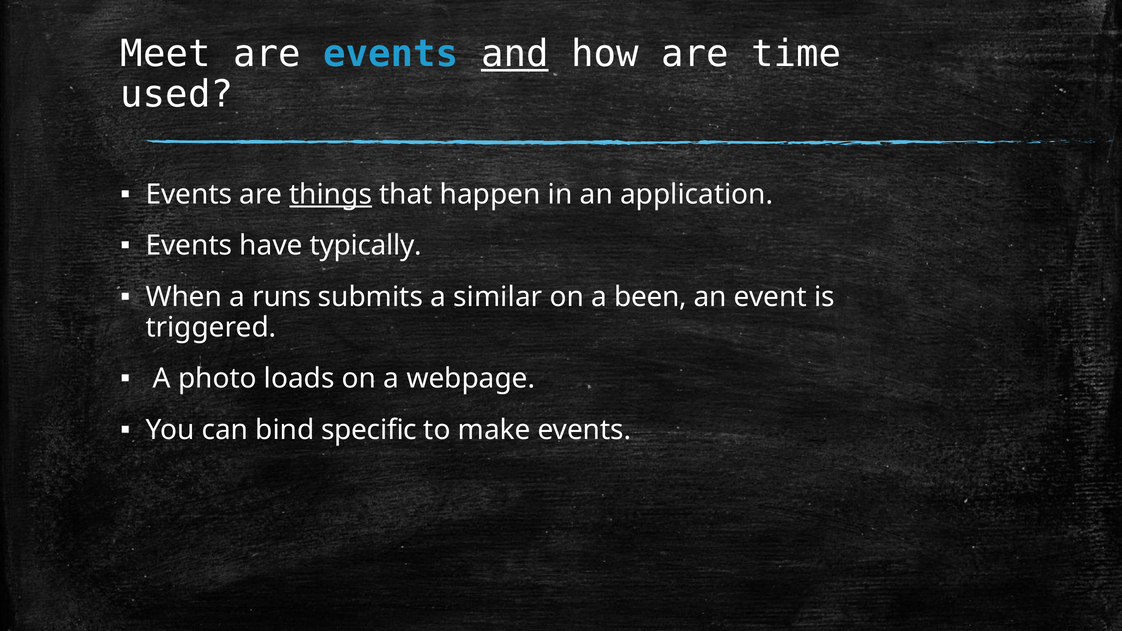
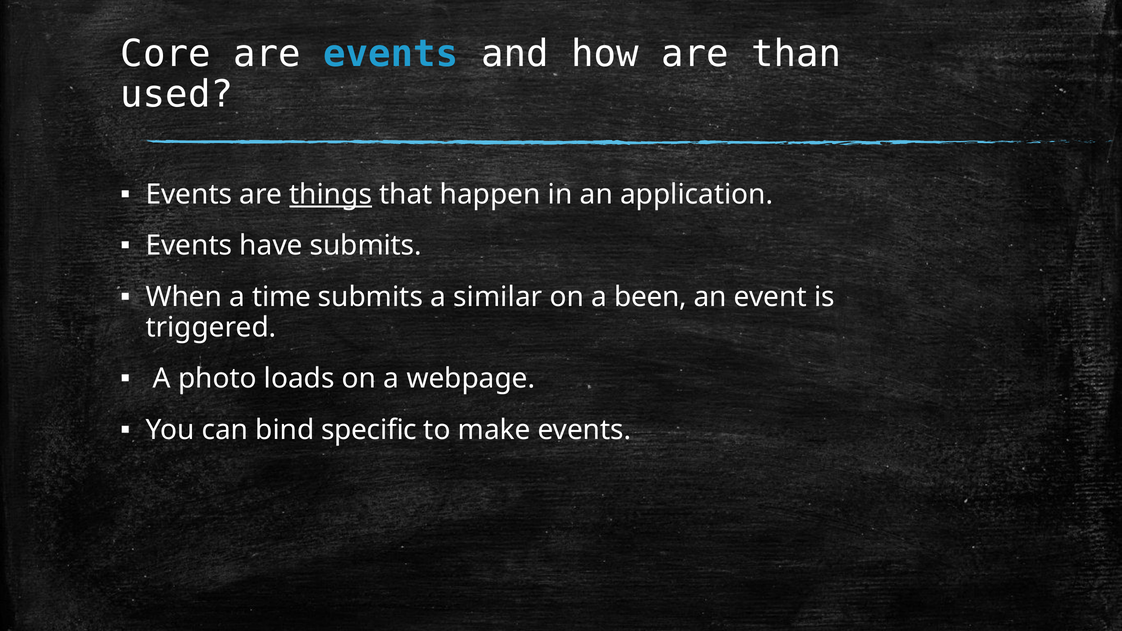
Meet: Meet -> Core
and underline: present -> none
time: time -> than
have typically: typically -> submits
runs: runs -> time
